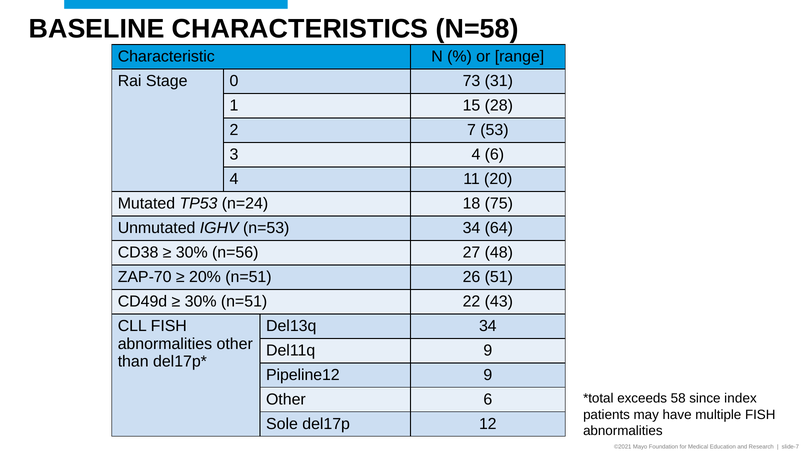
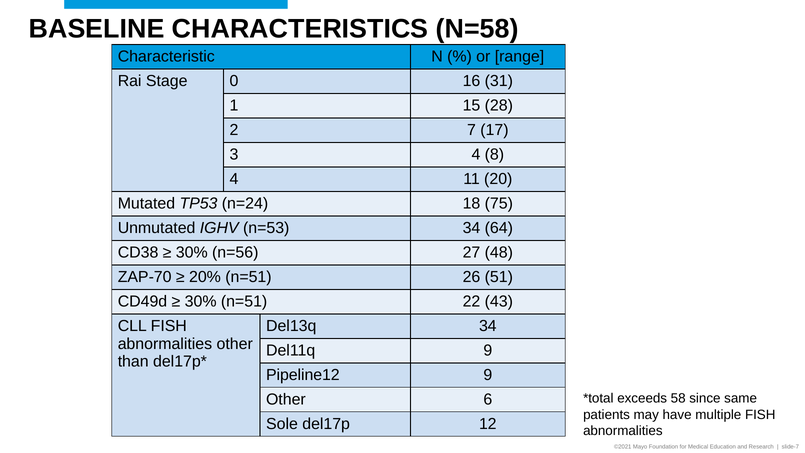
73: 73 -> 16
53: 53 -> 17
4 6: 6 -> 8
index: index -> same
